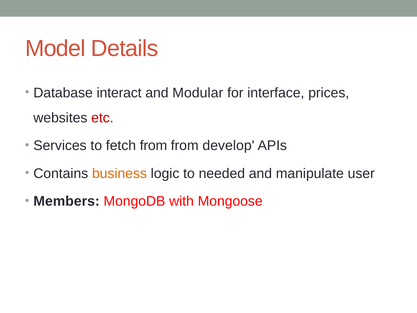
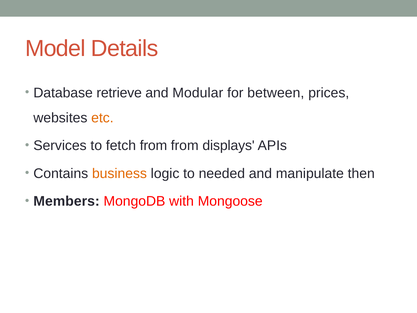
interact: interact -> retrieve
interface: interface -> between
etc colour: red -> orange
develop: develop -> displays
user: user -> then
